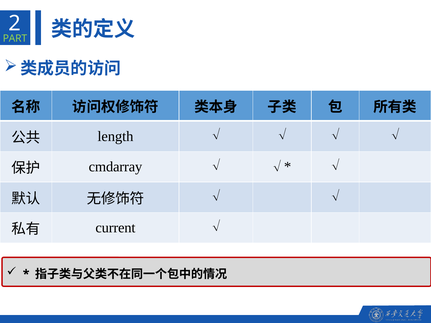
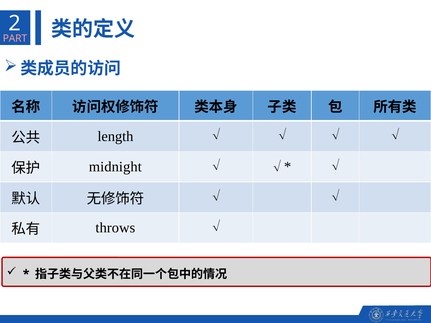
PART colour: light green -> pink
cmdarray: cmdarray -> midnight
current: current -> throws
